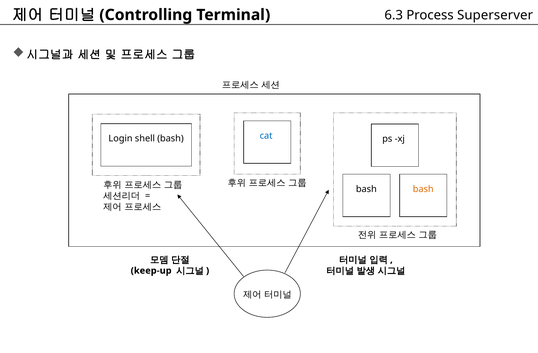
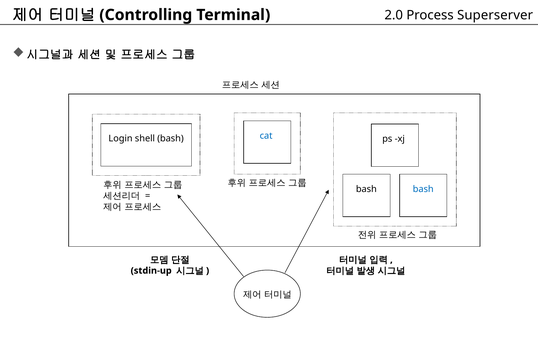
6.3: 6.3 -> 2.0
bash at (423, 189) colour: orange -> blue
keep-up: keep-up -> stdin-up
